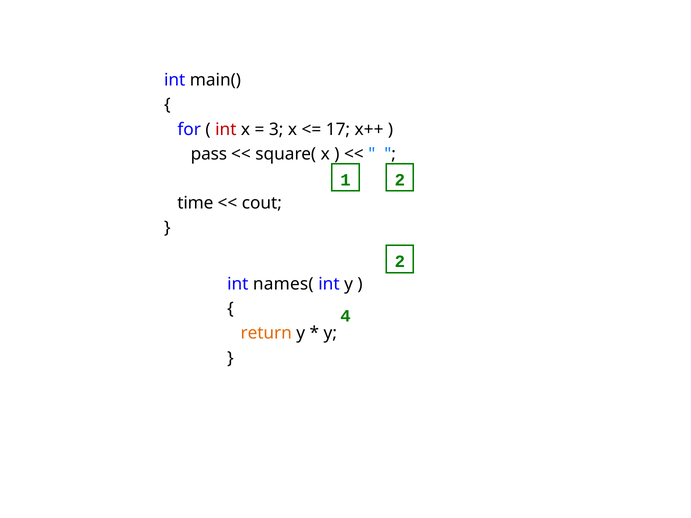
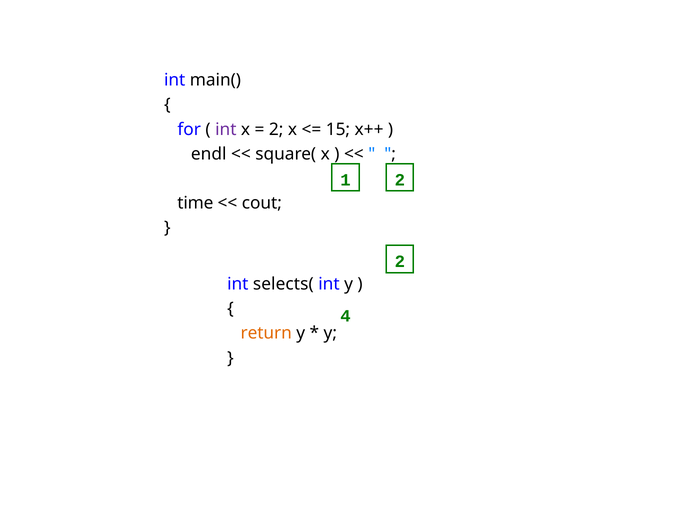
int at (226, 129) colour: red -> purple
3 at (276, 129): 3 -> 2
17: 17 -> 15
pass: pass -> endl
names(: names( -> selects(
